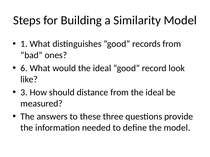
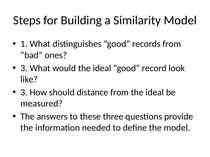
6 at (24, 68): 6 -> 3
